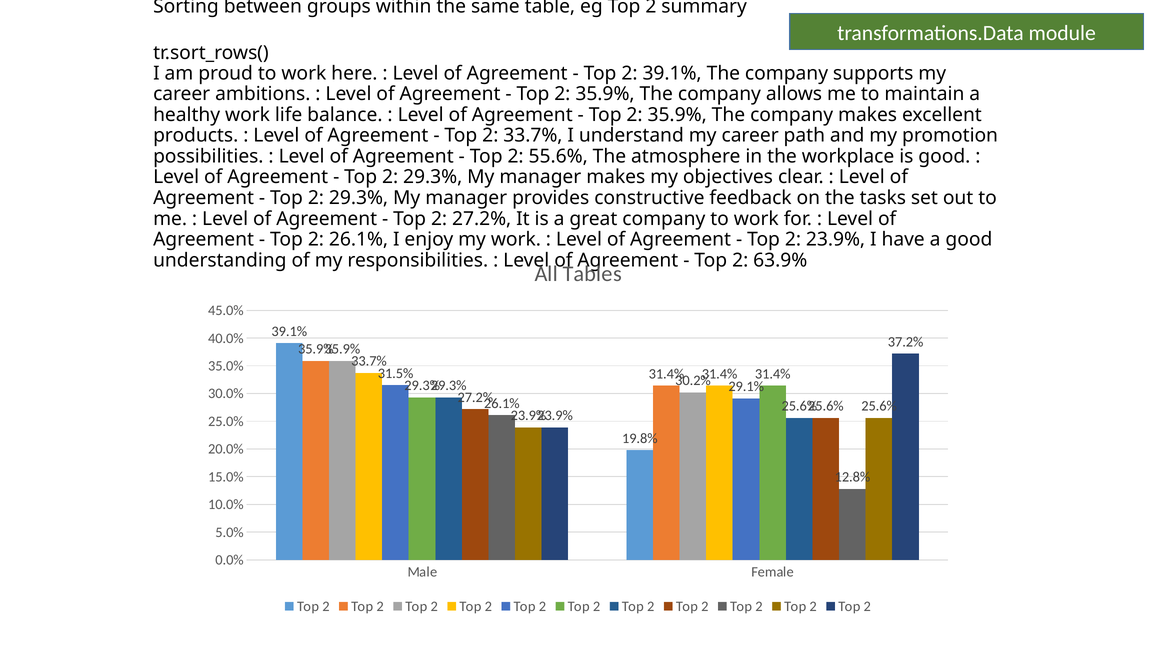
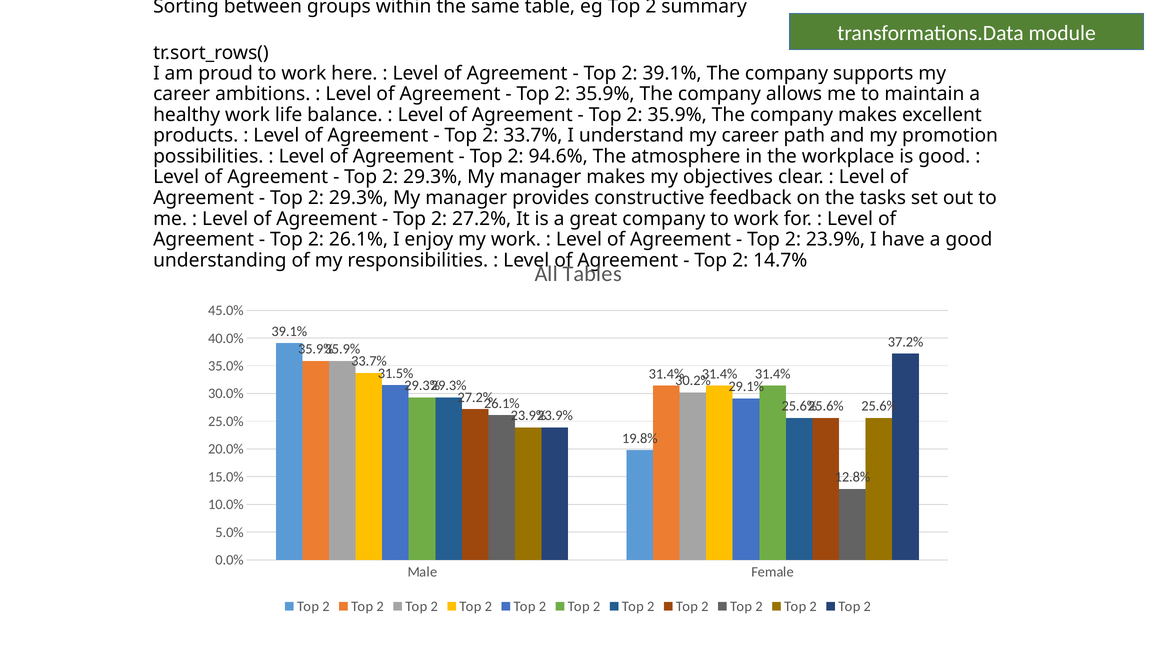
55.6%: 55.6% -> 94.6%
63.9%: 63.9% -> 14.7%
